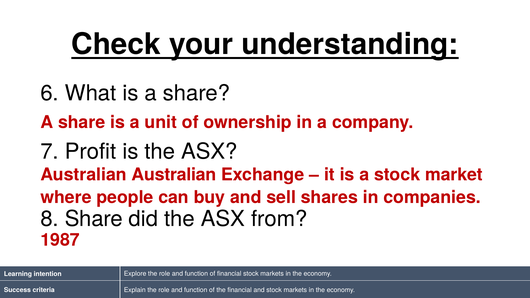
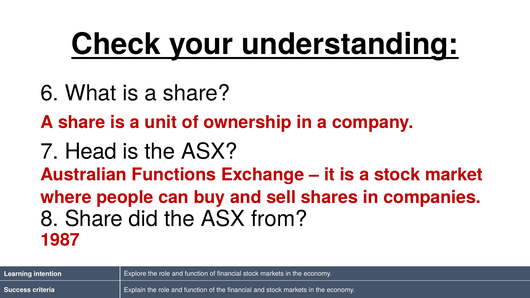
Profit: Profit -> Head
Australian Australian: Australian -> Functions
